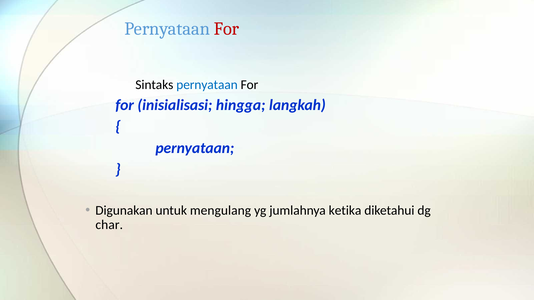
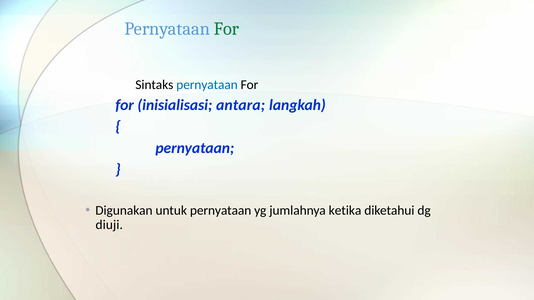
For at (226, 29) colour: red -> green
hingga: hingga -> antara
untuk mengulang: mengulang -> pernyataan
char: char -> diuji
